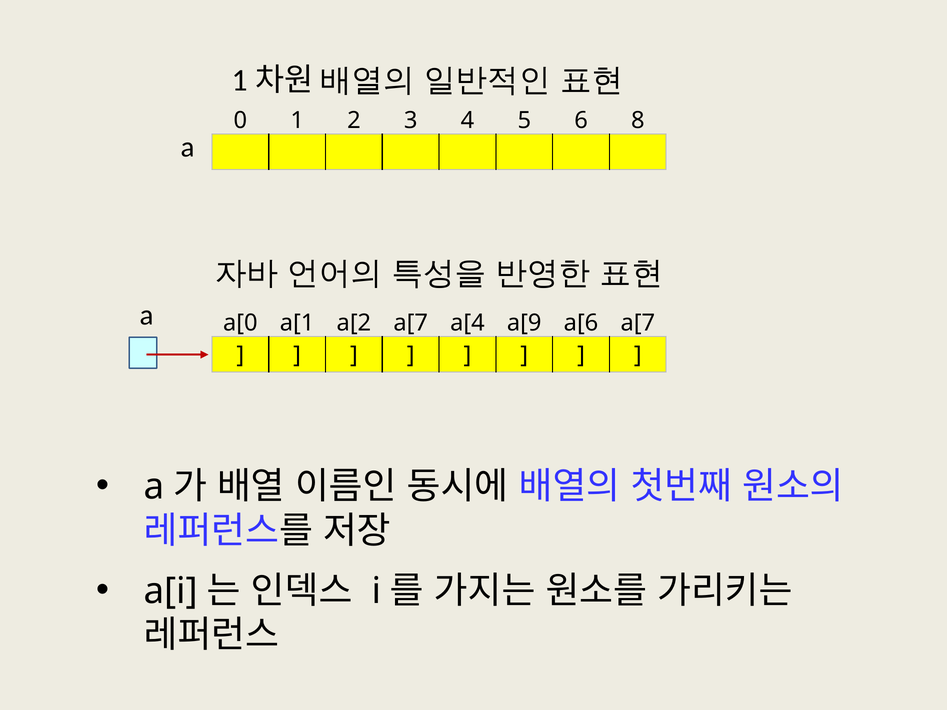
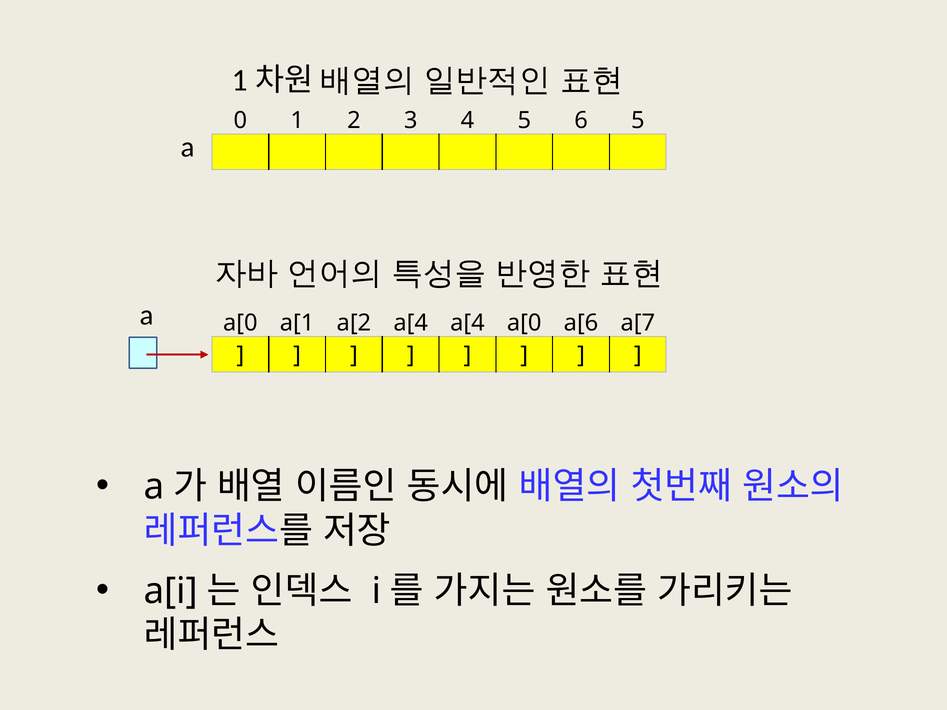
6 8: 8 -> 5
a[7 at (411, 323): a[7 -> a[4
a[9 at (524, 323): a[9 -> a[0
